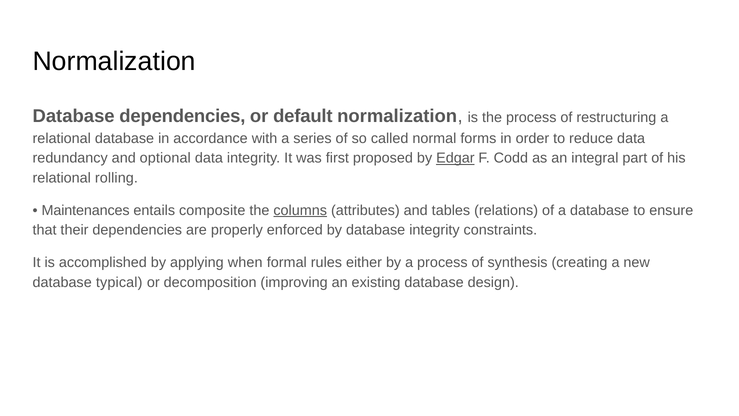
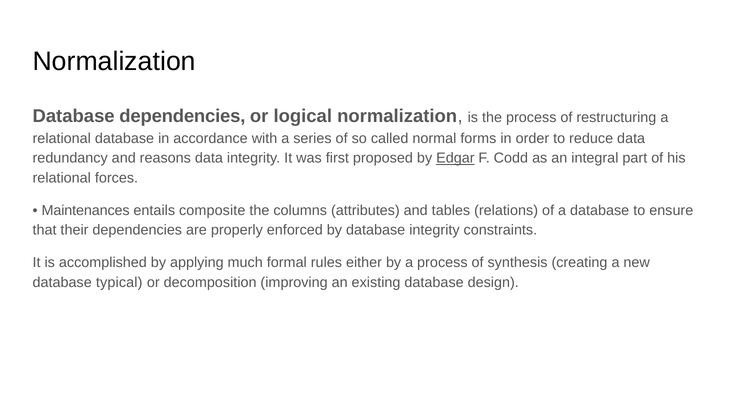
default: default -> logical
optional: optional -> reasons
rolling: rolling -> forces
columns underline: present -> none
when: when -> much
